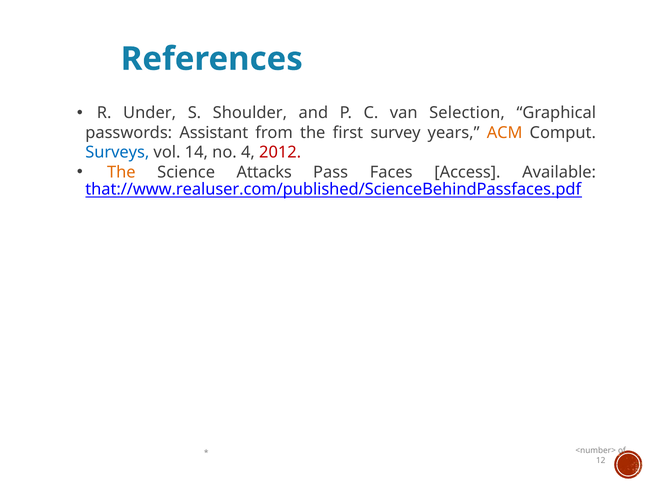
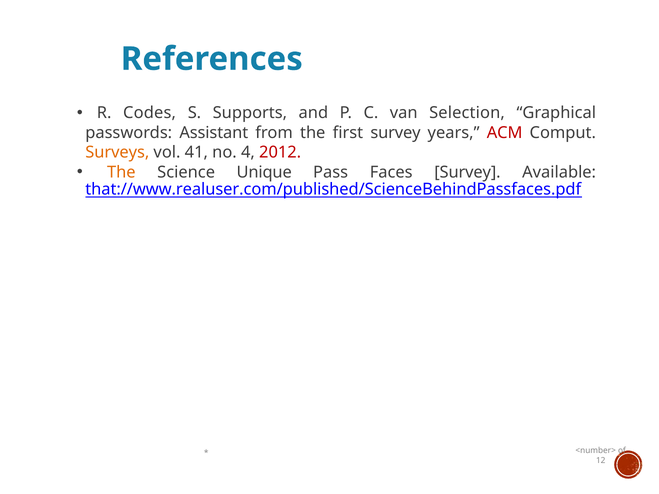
Under: Under -> Codes
Shoulder: Shoulder -> Supports
ACM colour: orange -> red
Surveys colour: blue -> orange
14: 14 -> 41
Attacks: Attacks -> Unique
Faces Access: Access -> Survey
